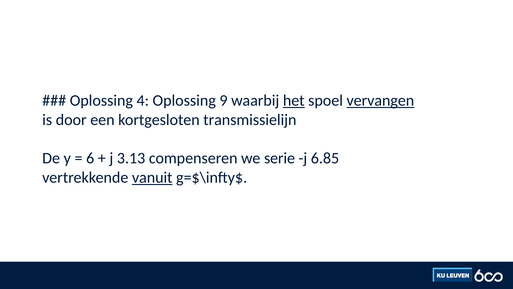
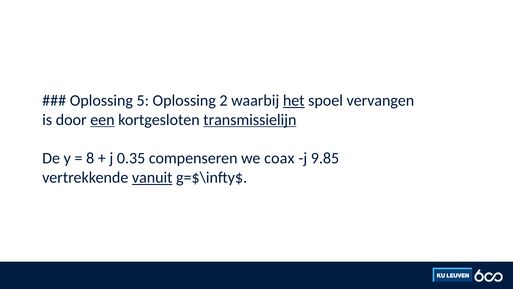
4: 4 -> 5
9: 9 -> 2
vervangen underline: present -> none
een underline: none -> present
transmissielijn underline: none -> present
6: 6 -> 8
3.13: 3.13 -> 0.35
serie: serie -> coax
6.85: 6.85 -> 9.85
